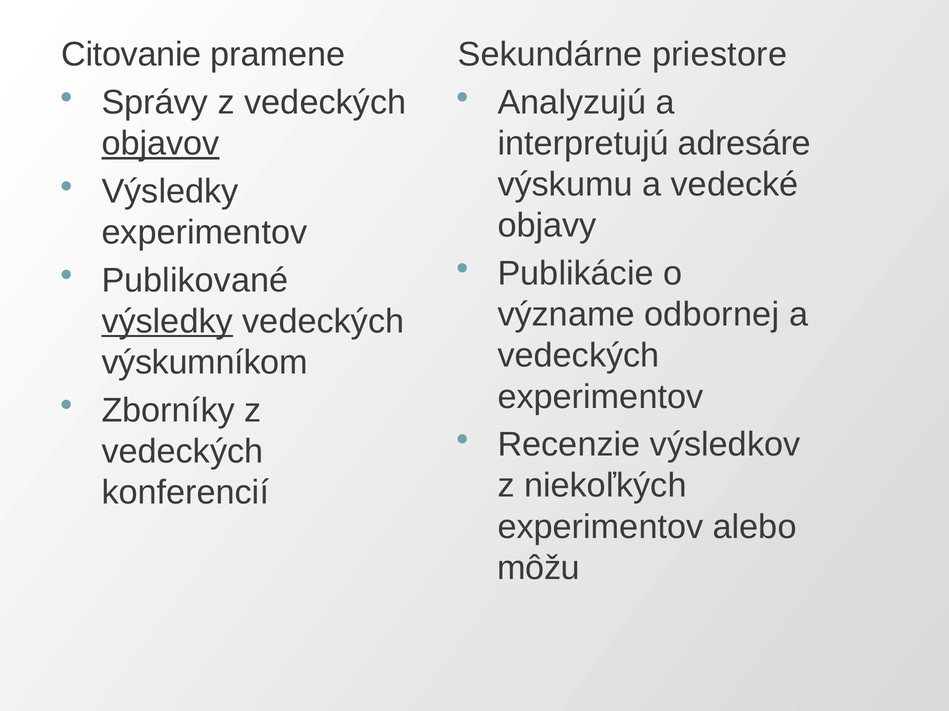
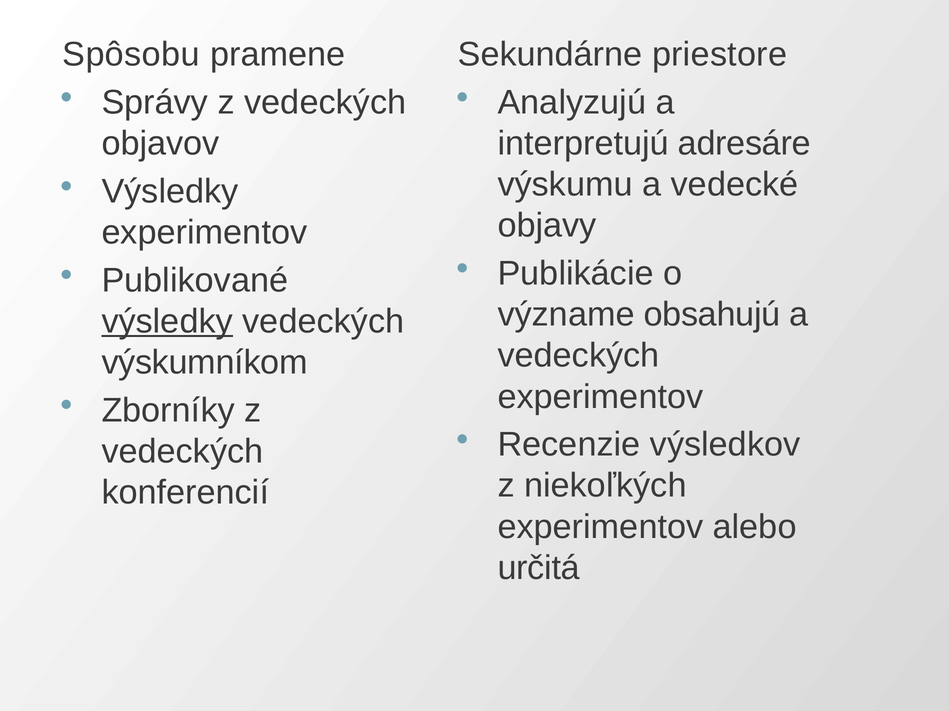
Citovanie: Citovanie -> Spôsobu
objavov underline: present -> none
odbornej: odbornej -> obsahujú
môžu: môžu -> určitá
